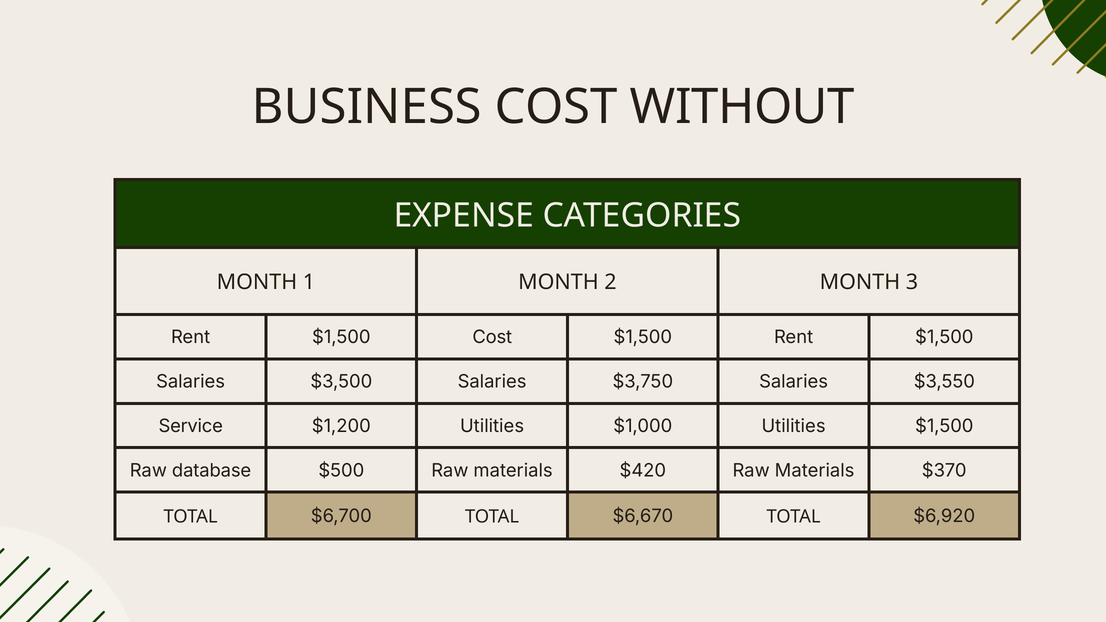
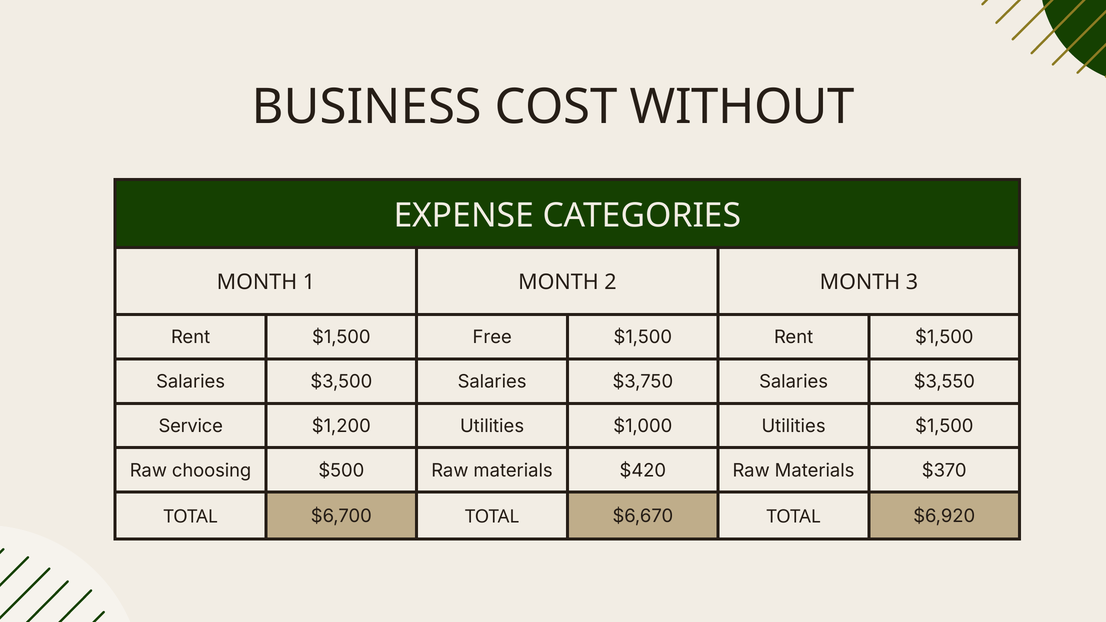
$1,500 Cost: Cost -> Free
database: database -> choosing
